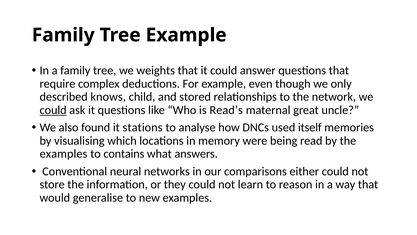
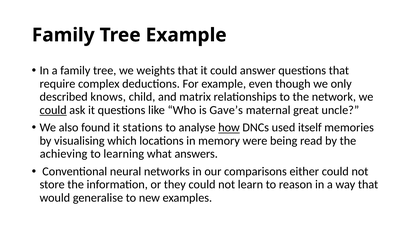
stored: stored -> matrix
Read’s: Read’s -> Gave’s
how underline: none -> present
examples at (64, 154): examples -> achieving
contains: contains -> learning
